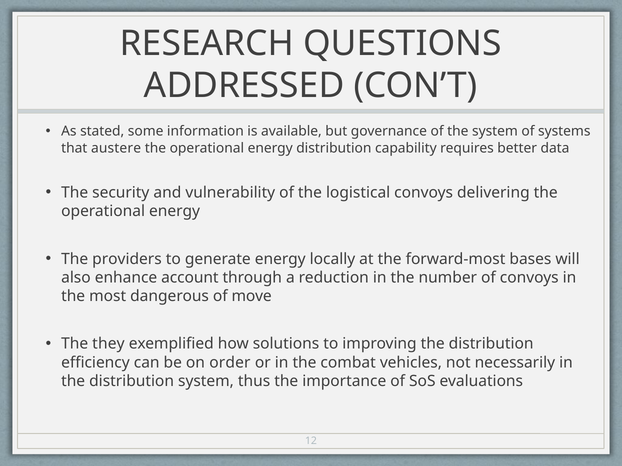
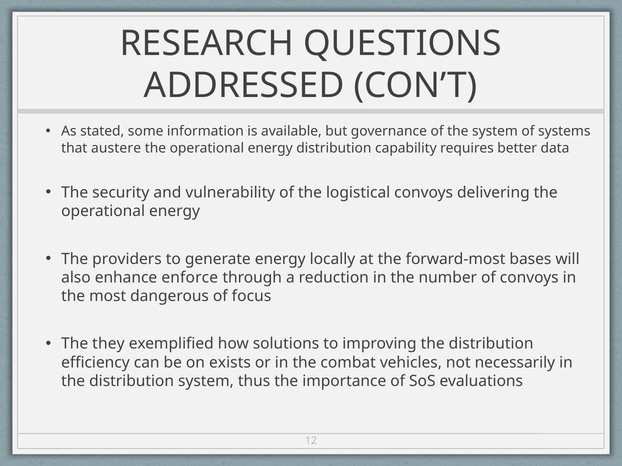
account: account -> enforce
move: move -> focus
order: order -> exists
